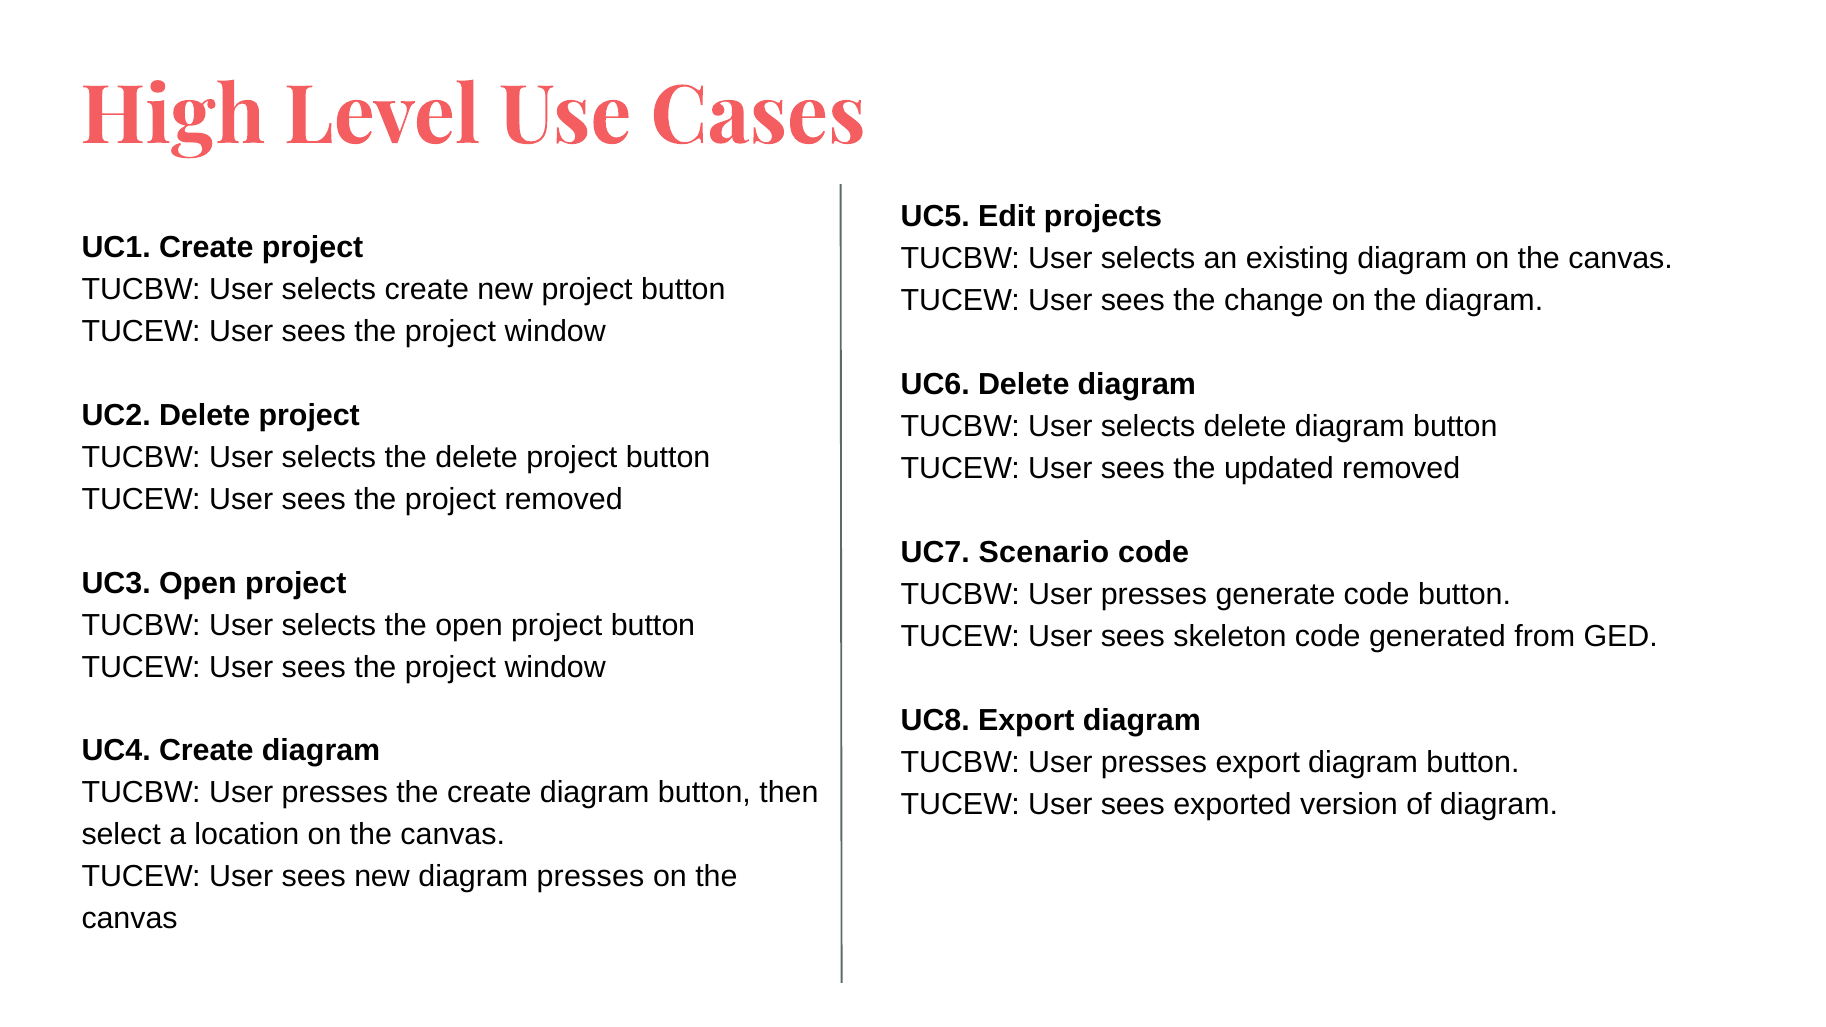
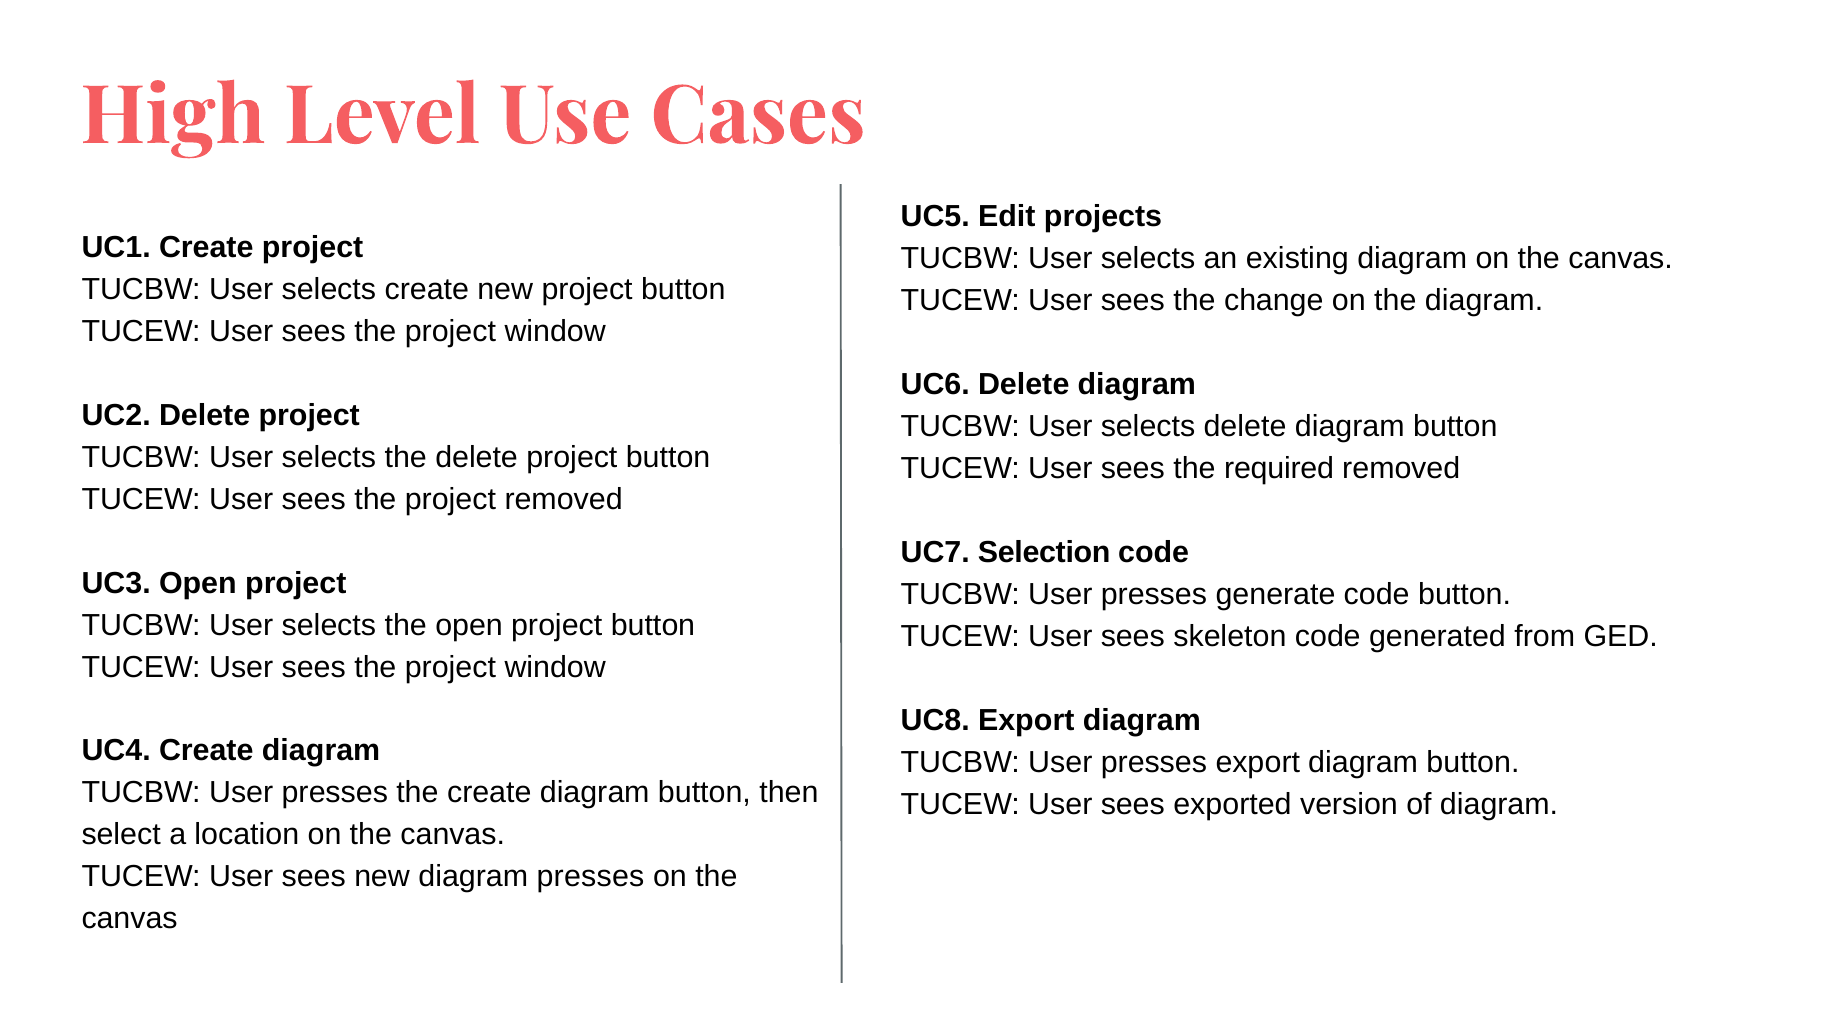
updated: updated -> required
Scenario: Scenario -> Selection
